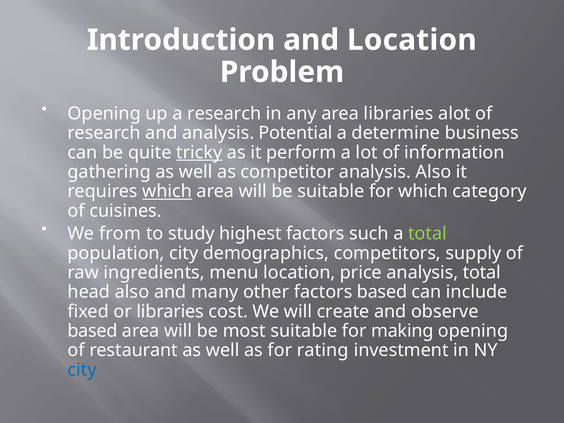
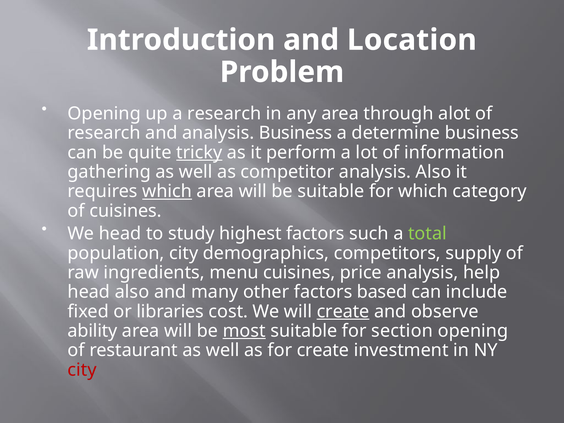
area libraries: libraries -> through
analysis Potential: Potential -> Business
We from: from -> head
menu location: location -> cuisines
analysis total: total -> help
create at (343, 311) underline: none -> present
based at (93, 331): based -> ability
most underline: none -> present
making: making -> section
for rating: rating -> create
city at (82, 370) colour: blue -> red
